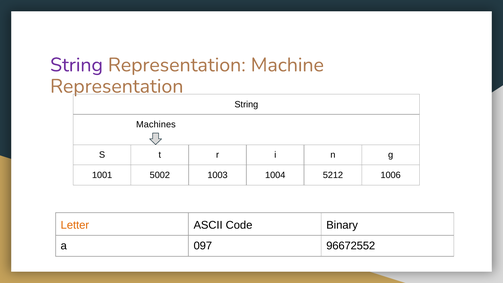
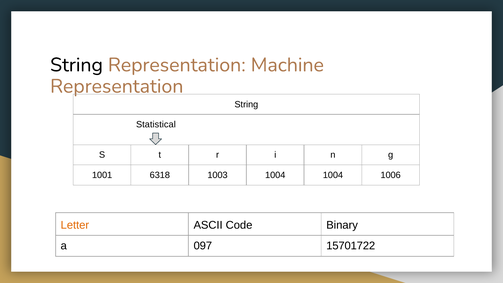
String at (77, 65) colour: purple -> black
Machines: Machines -> Statistical
5002: 5002 -> 6318
1004 5212: 5212 -> 1004
96672552: 96672552 -> 15701722
